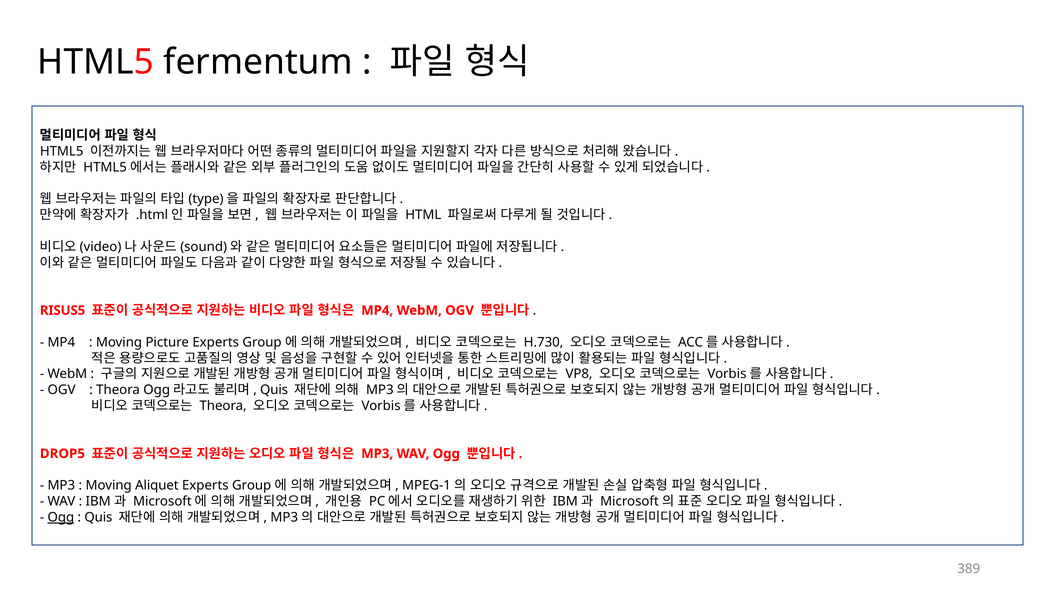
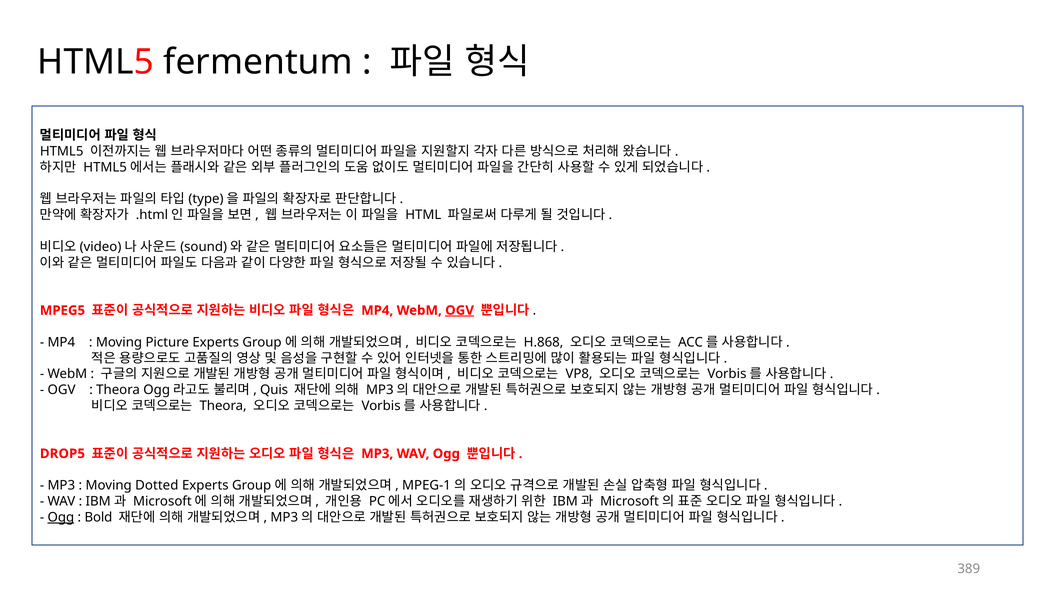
RISUS5: RISUS5 -> MPEG5
OGV at (460, 310) underline: none -> present
H.730: H.730 -> H.868
Aliquet: Aliquet -> Dotted
Quis at (98, 517): Quis -> Bold
